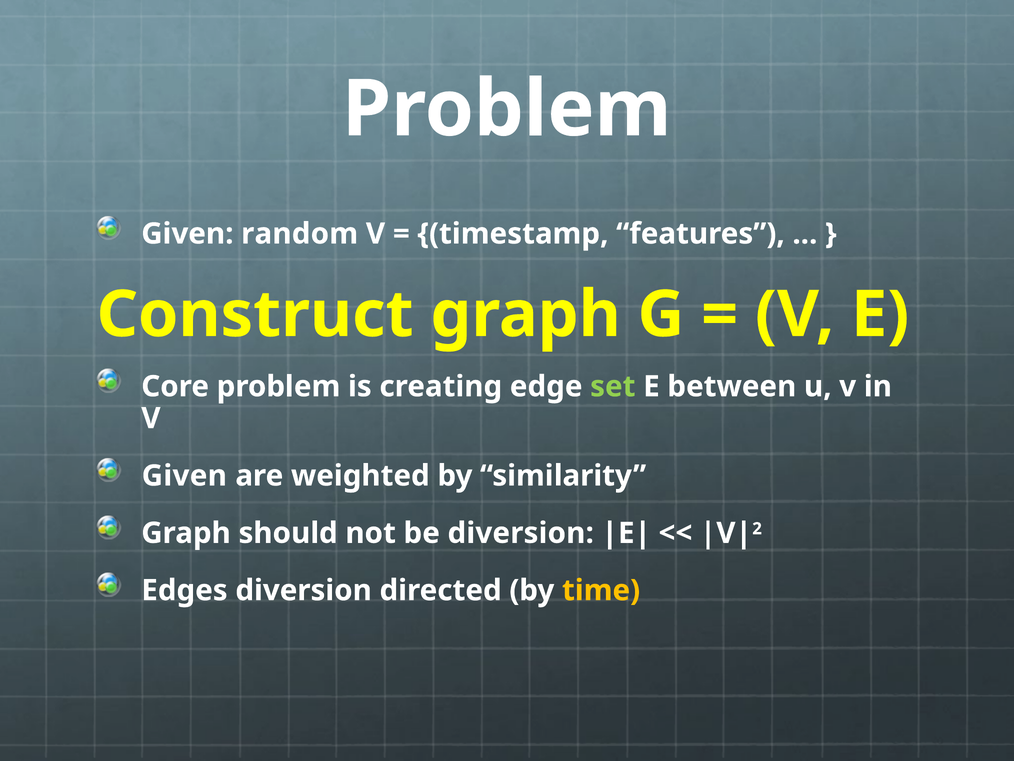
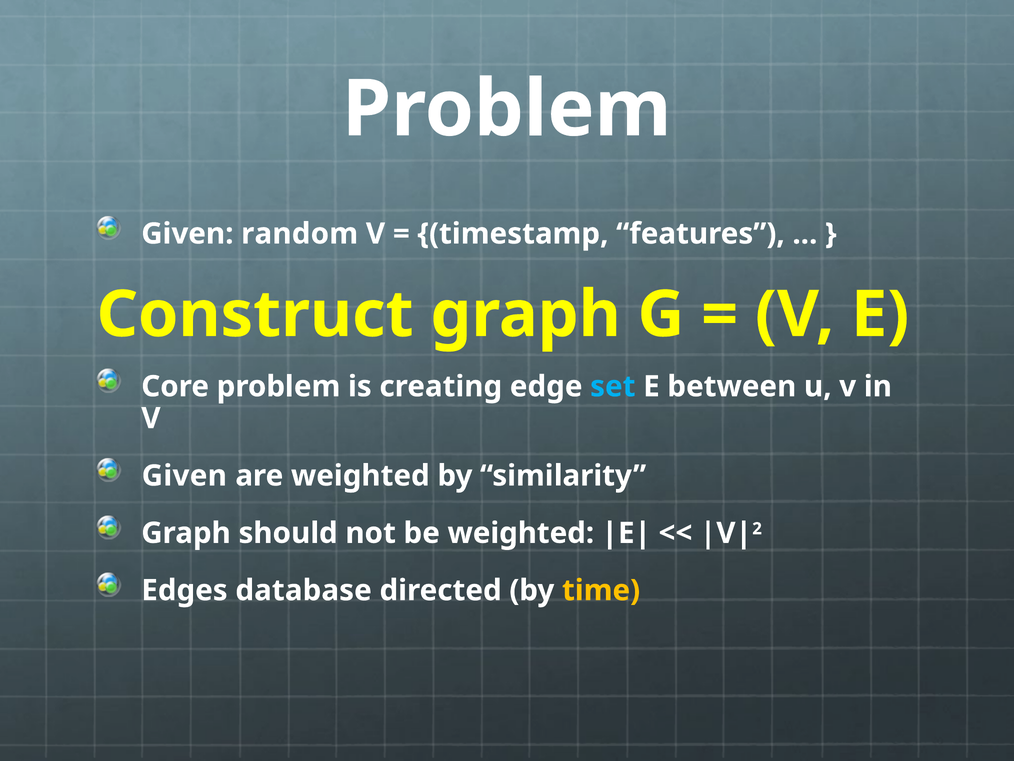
set colour: light green -> light blue
be diversion: diversion -> weighted
Edges diversion: diversion -> database
